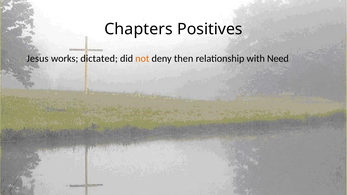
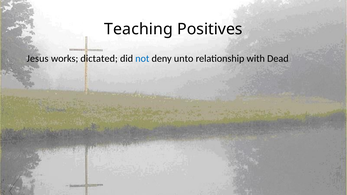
Chapters: Chapters -> Teaching
not colour: orange -> blue
then: then -> unto
Need: Need -> Dead
